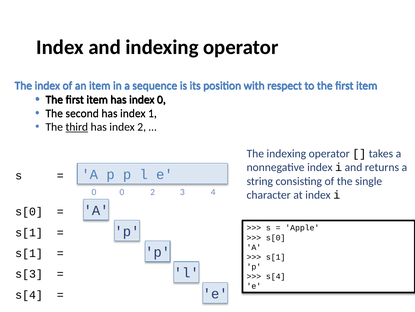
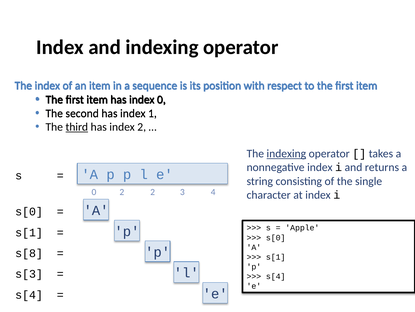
indexing at (286, 153) underline: none -> present
0 0: 0 -> 2
s[1 at (29, 253): s[1 -> s[8
